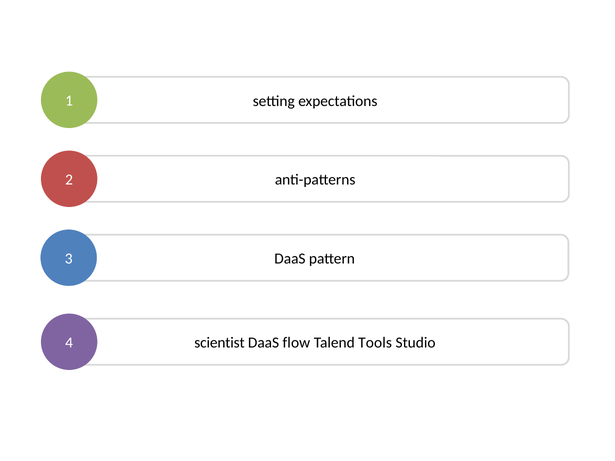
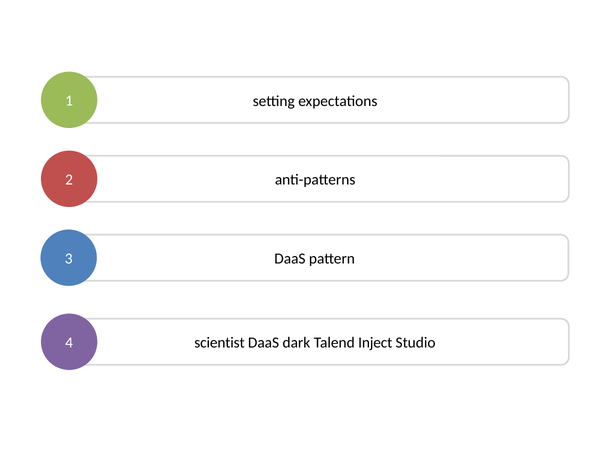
flow: flow -> dark
Tools: Tools -> Inject
